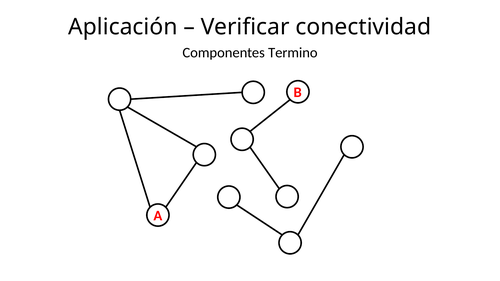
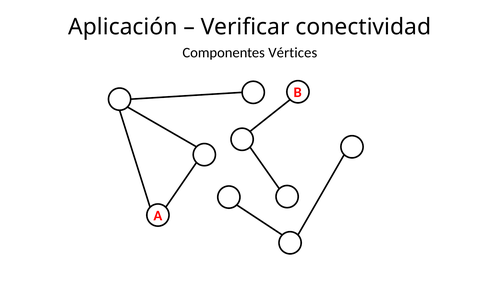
Termino: Termino -> Vértices
